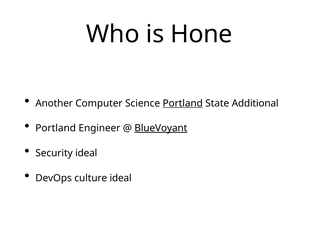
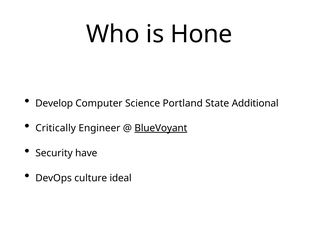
Another: Another -> Develop
Portland at (183, 103) underline: present -> none
Portland at (56, 128): Portland -> Critically
Security ideal: ideal -> have
